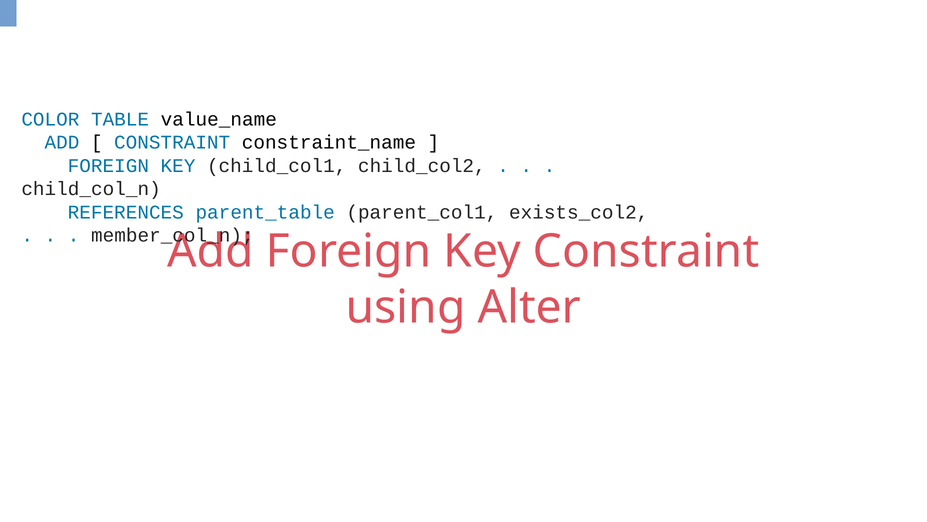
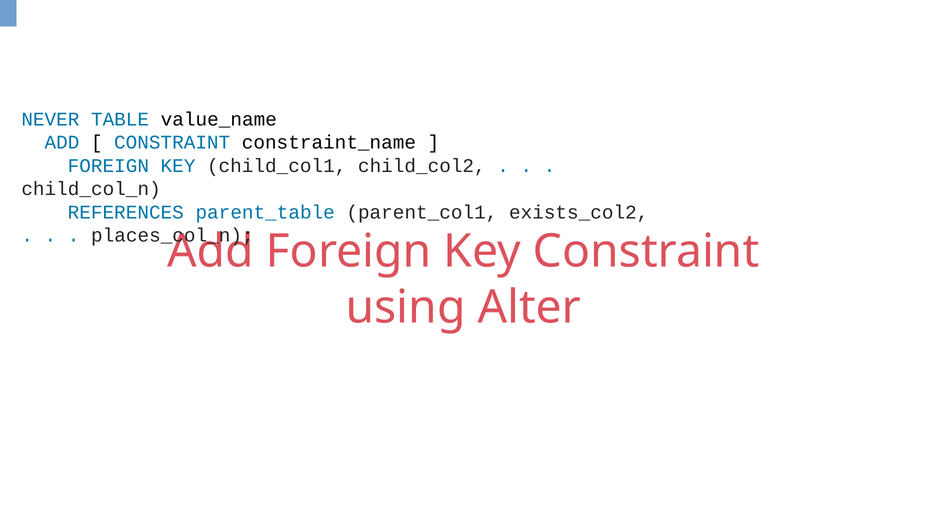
COLOR: COLOR -> NEVER
member_col_n: member_col_n -> places_col_n
